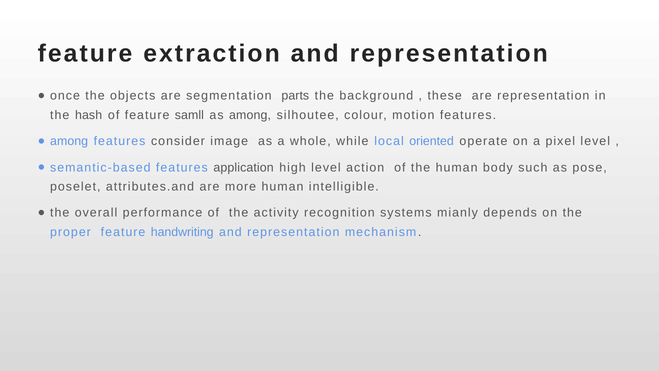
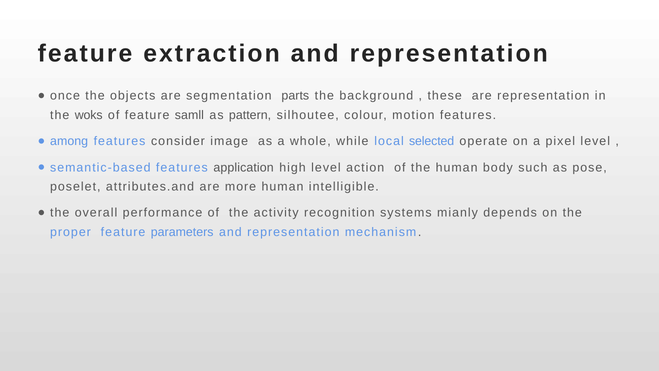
hash: hash -> woks
as among: among -> pattern
oriented: oriented -> selected
handwriting: handwriting -> parameters
